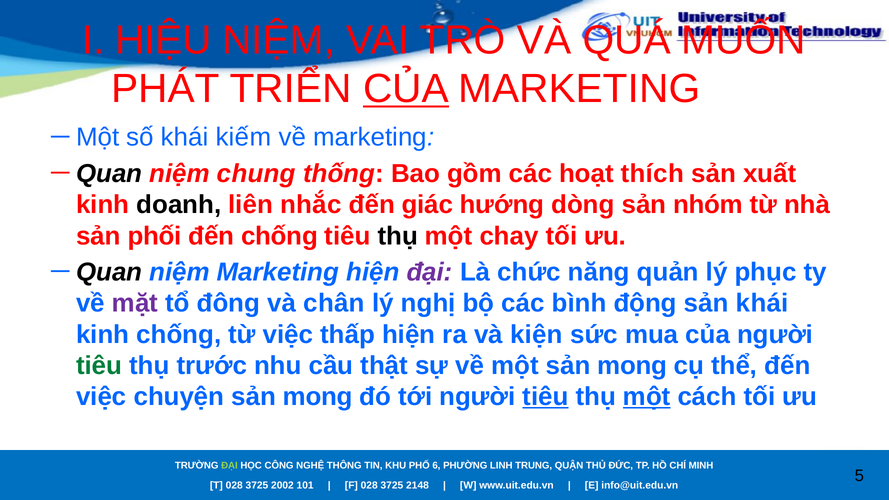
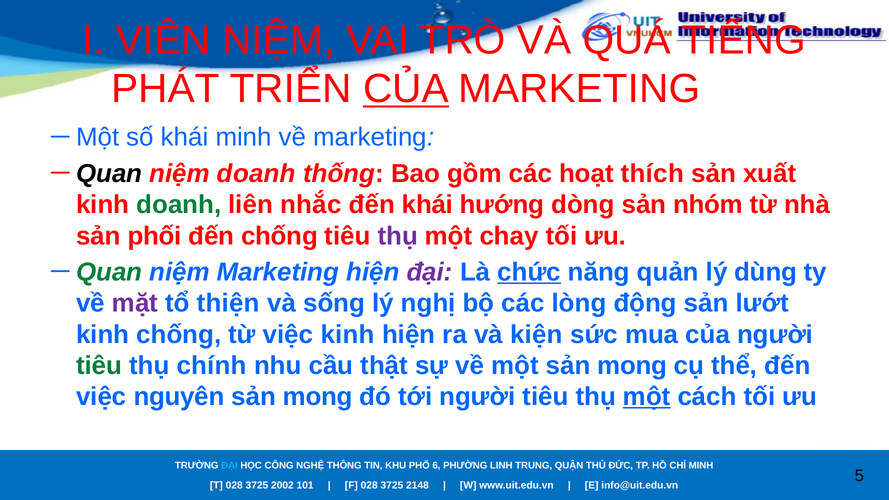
HIỆU: HIỆU -> VIÊN
MUỐN: MUỐN -> TIẾNG
khái kiếm: kiếm -> minh
niệm chung: chung -> doanh
doanh at (179, 205) colour: black -> green
đến giác: giác -> khái
thụ at (398, 236) colour: black -> purple
Quan at (109, 272) colour: black -> green
chức underline: none -> present
phục: phục -> dùng
đông: đông -> thiện
chân: chân -> sống
bình: bình -> lòng
sản khái: khái -> lướt
việc thấp: thấp -> kinh
trước: trước -> chính
chuyện: chuyện -> nguyên
tiêu at (545, 397) underline: present -> none
ĐẠI at (229, 465) colour: light green -> light blue
